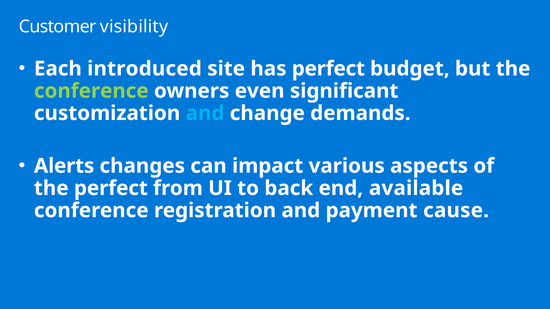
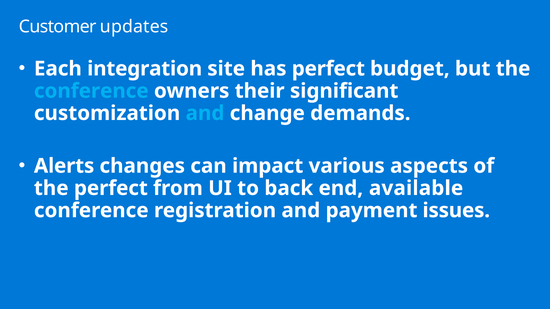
visibility: visibility -> updates
introduced: introduced -> integration
conference at (91, 91) colour: light green -> light blue
even: even -> their
cause: cause -> issues
